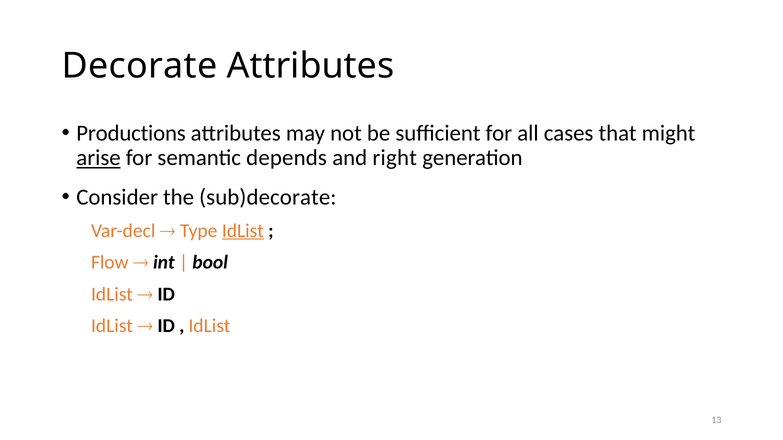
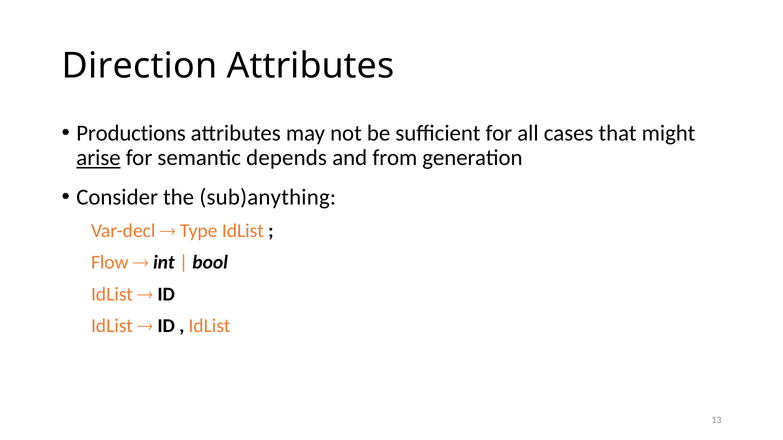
Decorate: Decorate -> Direction
right: right -> from
sub)decorate: sub)decorate -> sub)anything
IdList at (243, 231) underline: present -> none
